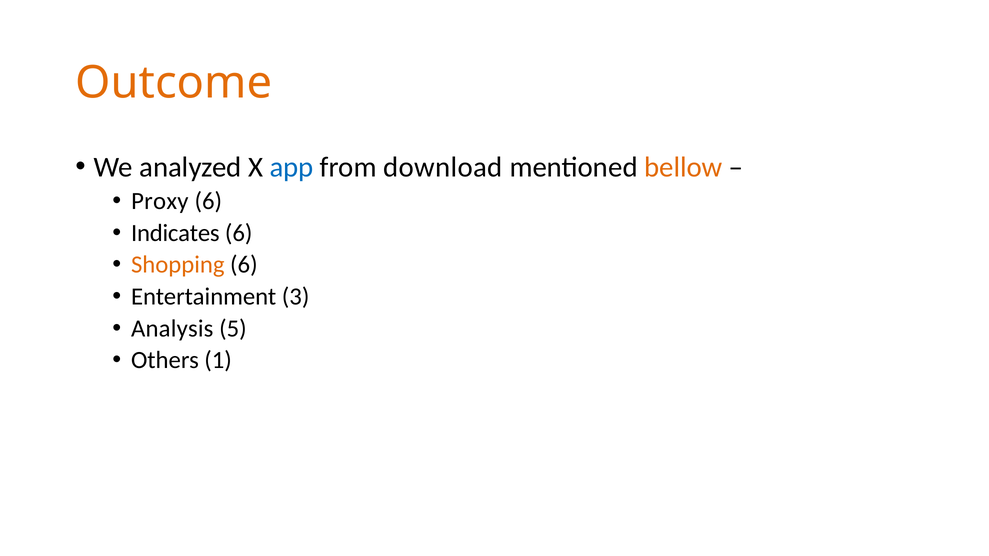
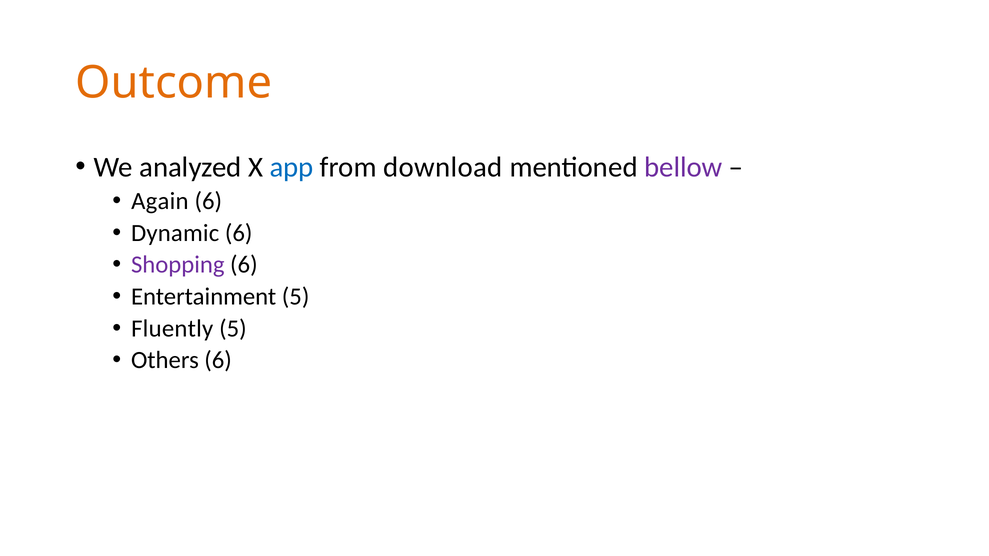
bellow colour: orange -> purple
Proxy: Proxy -> Again
Indicates: Indicates -> Dynamic
Shopping colour: orange -> purple
Entertainment 3: 3 -> 5
Analysis: Analysis -> Fluently
Others 1: 1 -> 6
